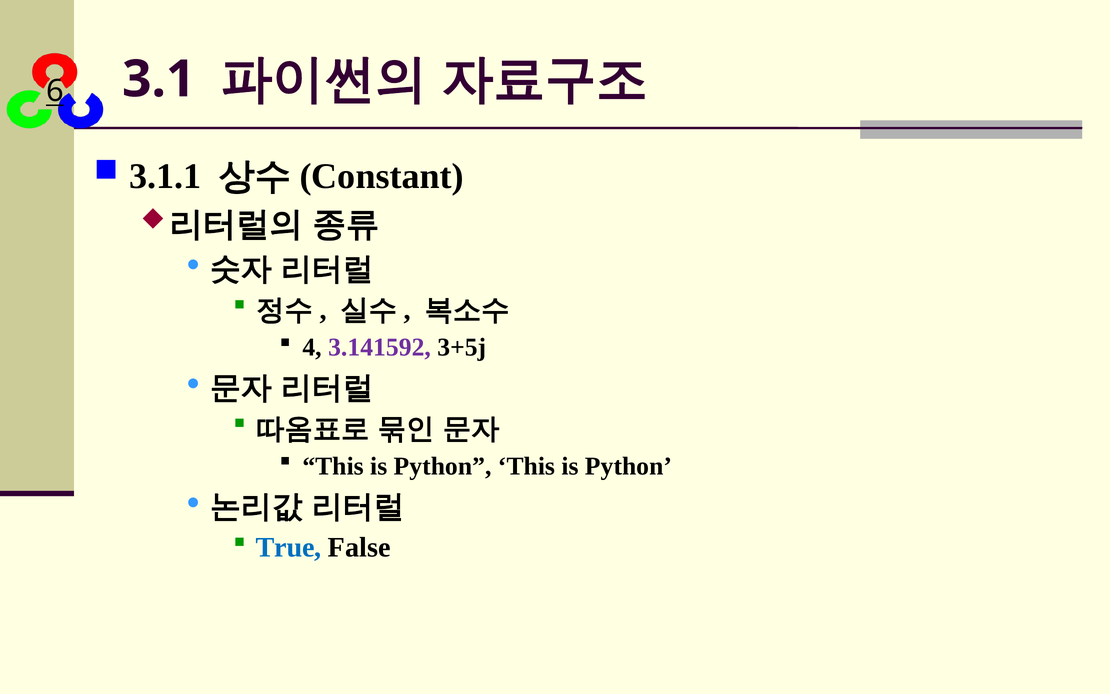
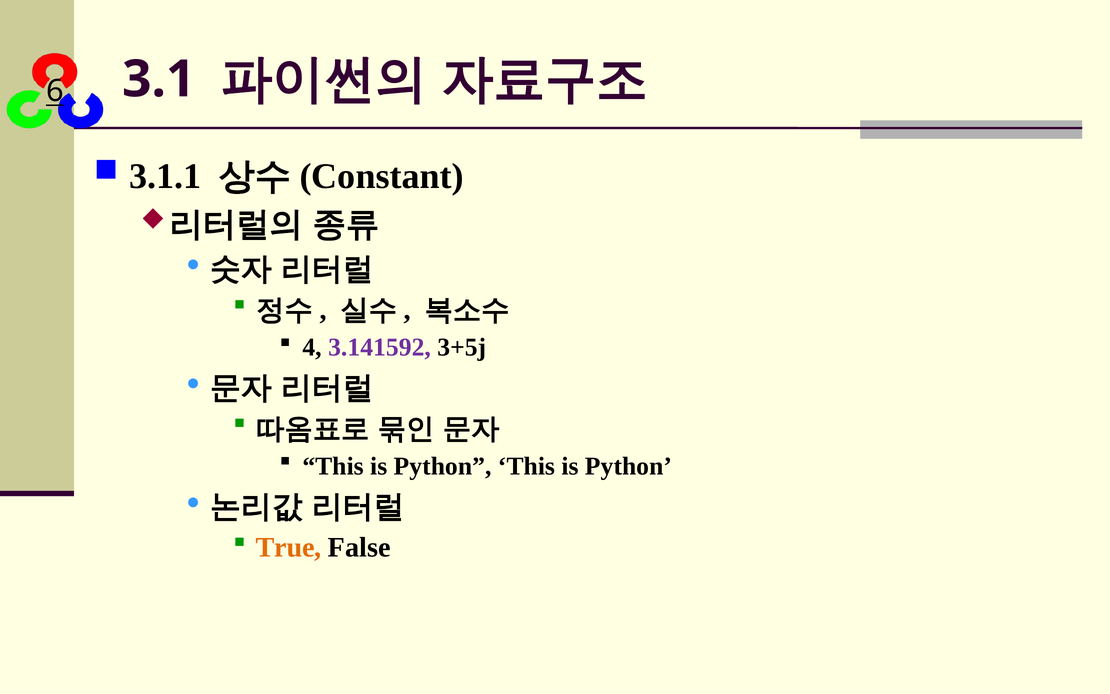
True colour: blue -> orange
